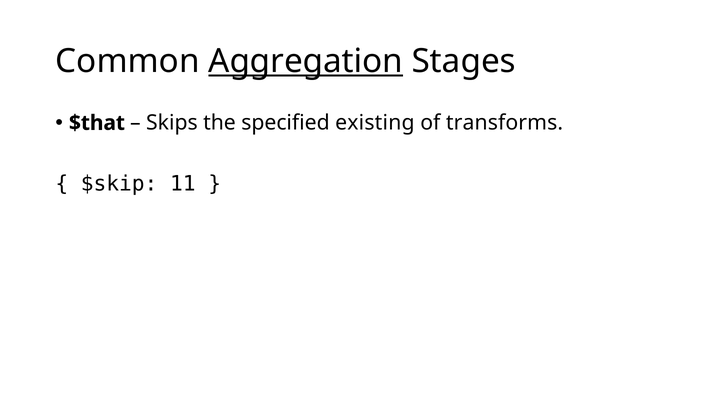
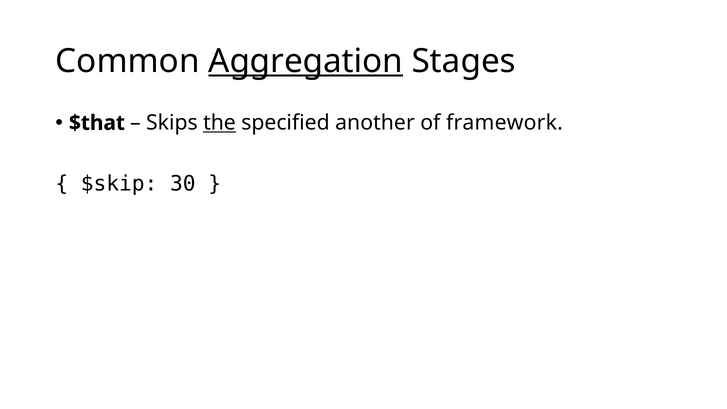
the underline: none -> present
existing: existing -> another
transforms: transforms -> framework
11: 11 -> 30
